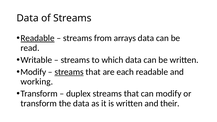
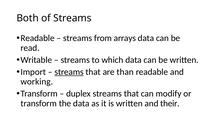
Data at (28, 18): Data -> Both
Readable at (38, 38) underline: present -> none
Modify at (33, 72): Modify -> Import
each: each -> than
